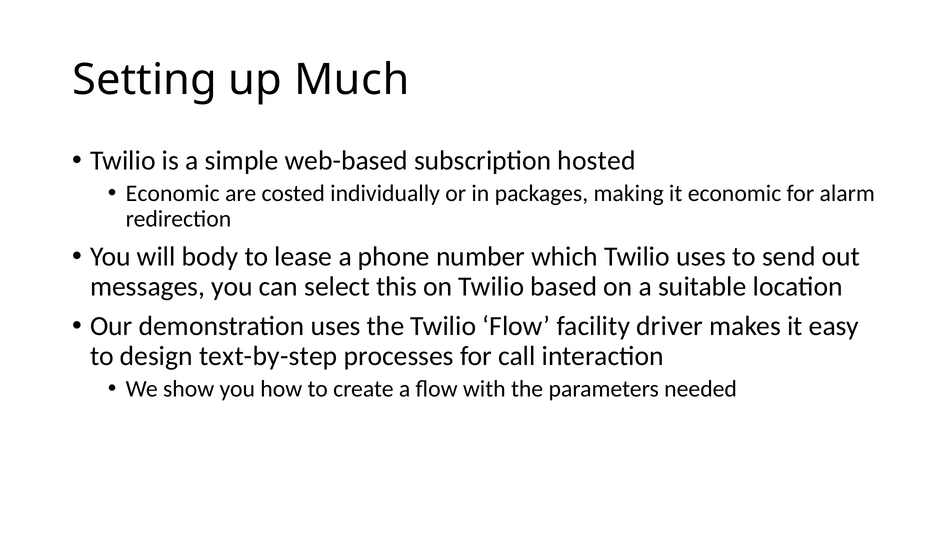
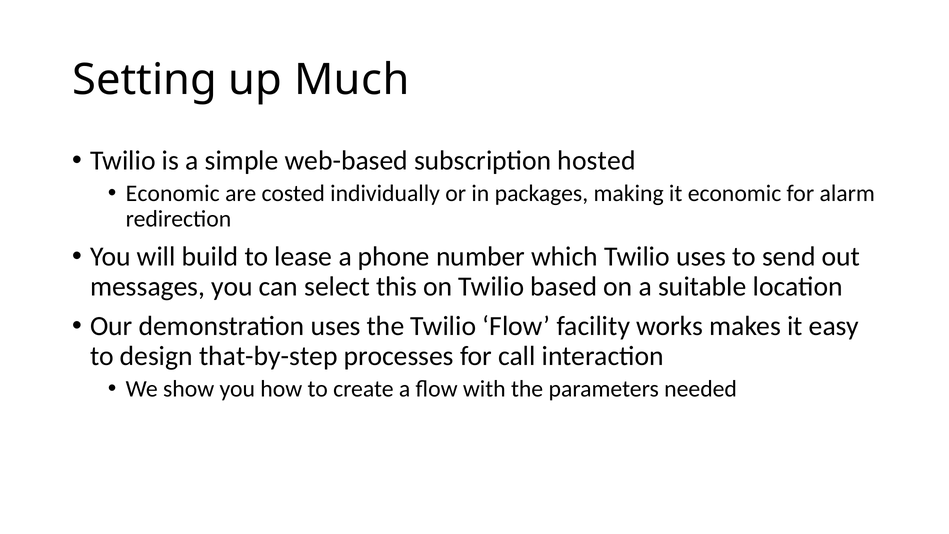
body: body -> build
driver: driver -> works
text-by-step: text-by-step -> that-by-step
